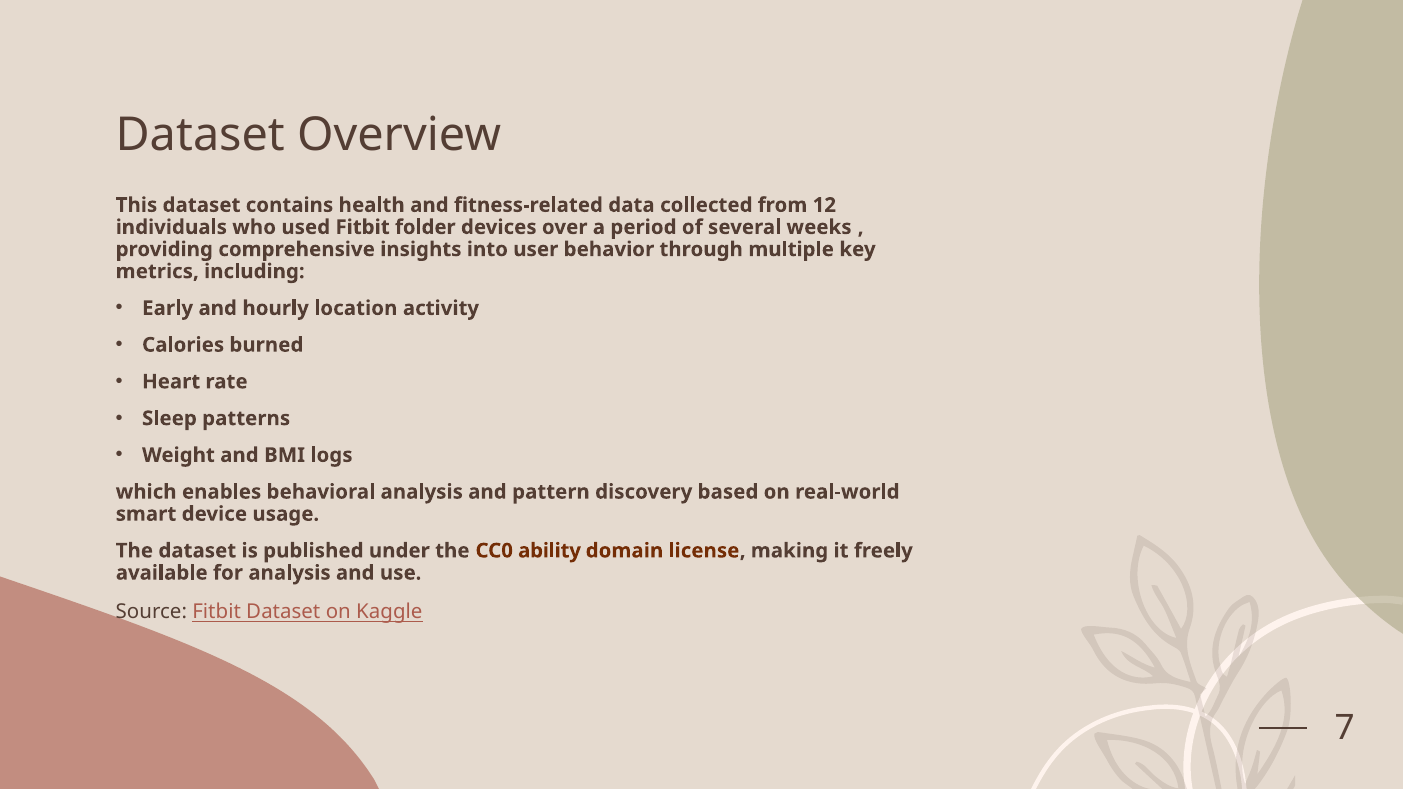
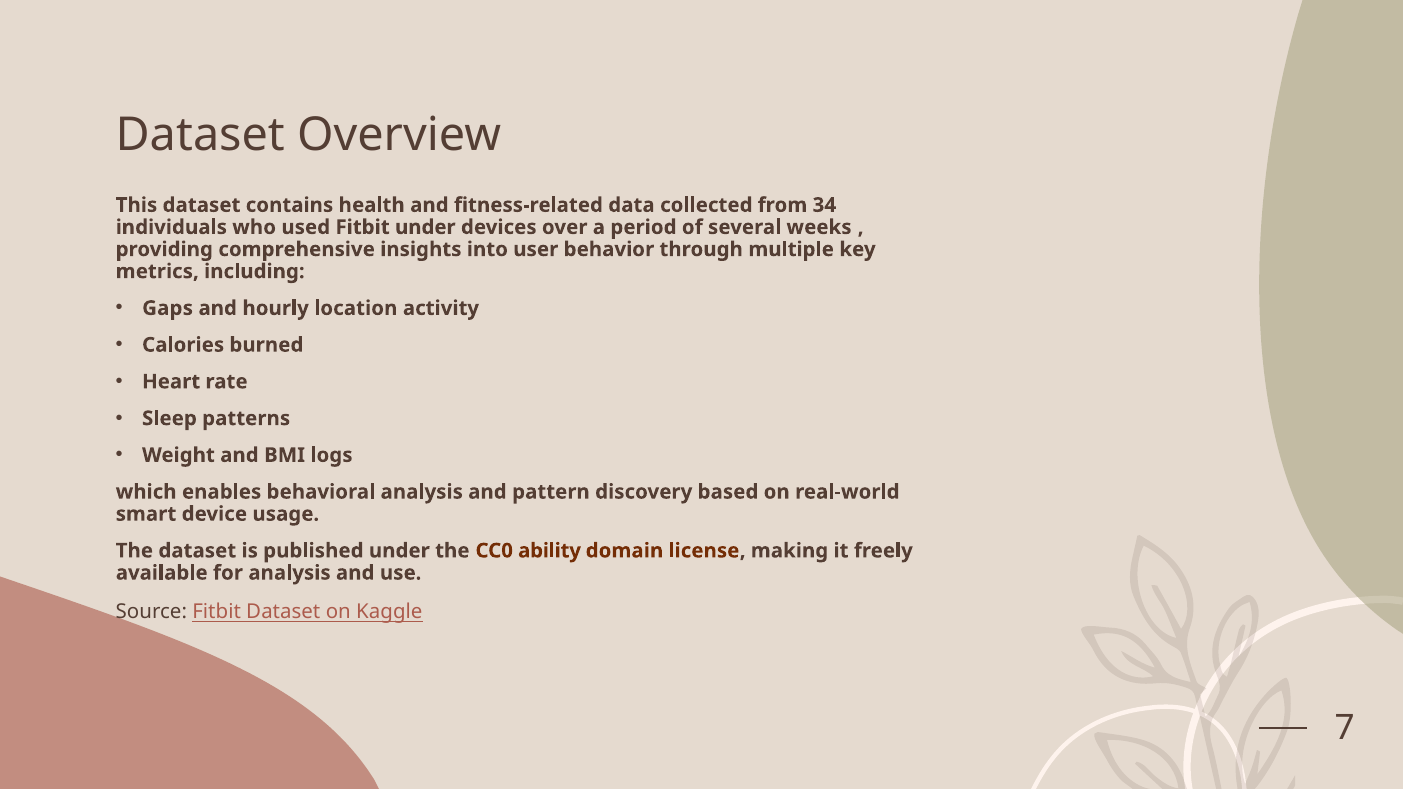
12: 12 -> 34
Fitbit folder: folder -> under
Early: Early -> Gaps
